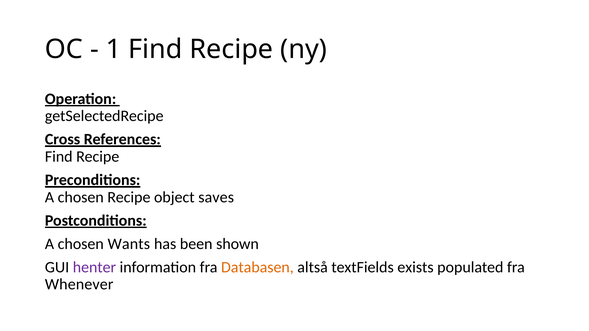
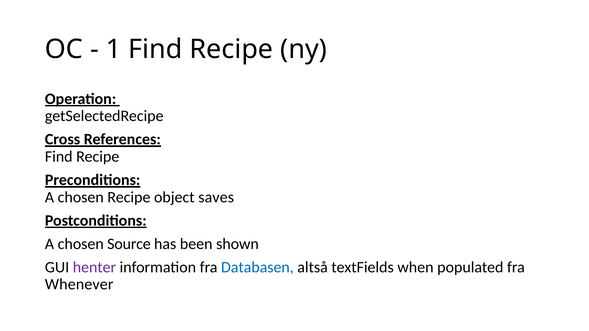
Wants: Wants -> Source
Databasen colour: orange -> blue
exists: exists -> when
